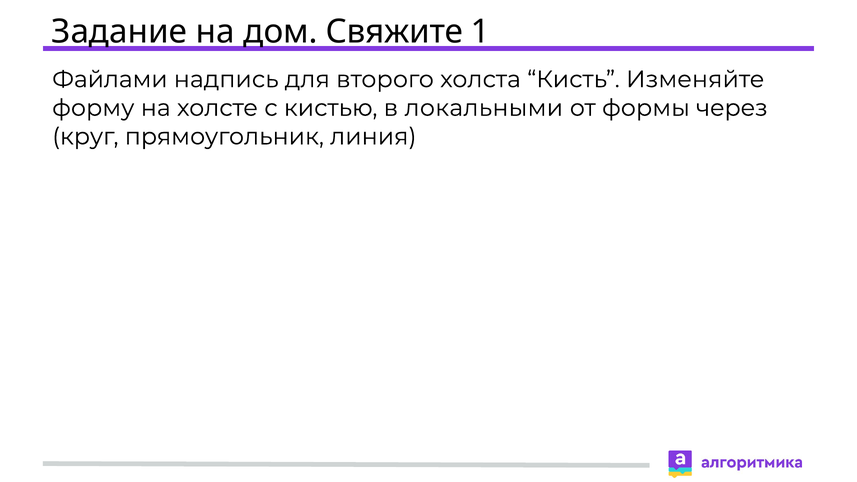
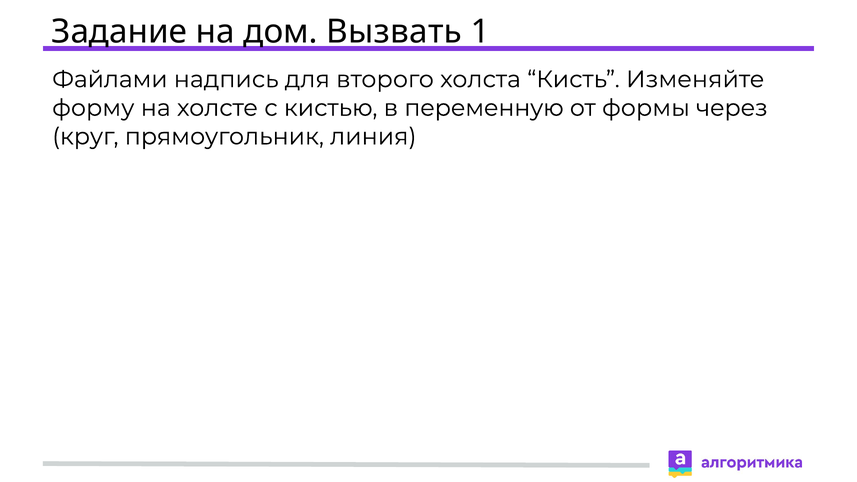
Свяжите: Свяжите -> Вызвать
локальными: локальными -> переменную
